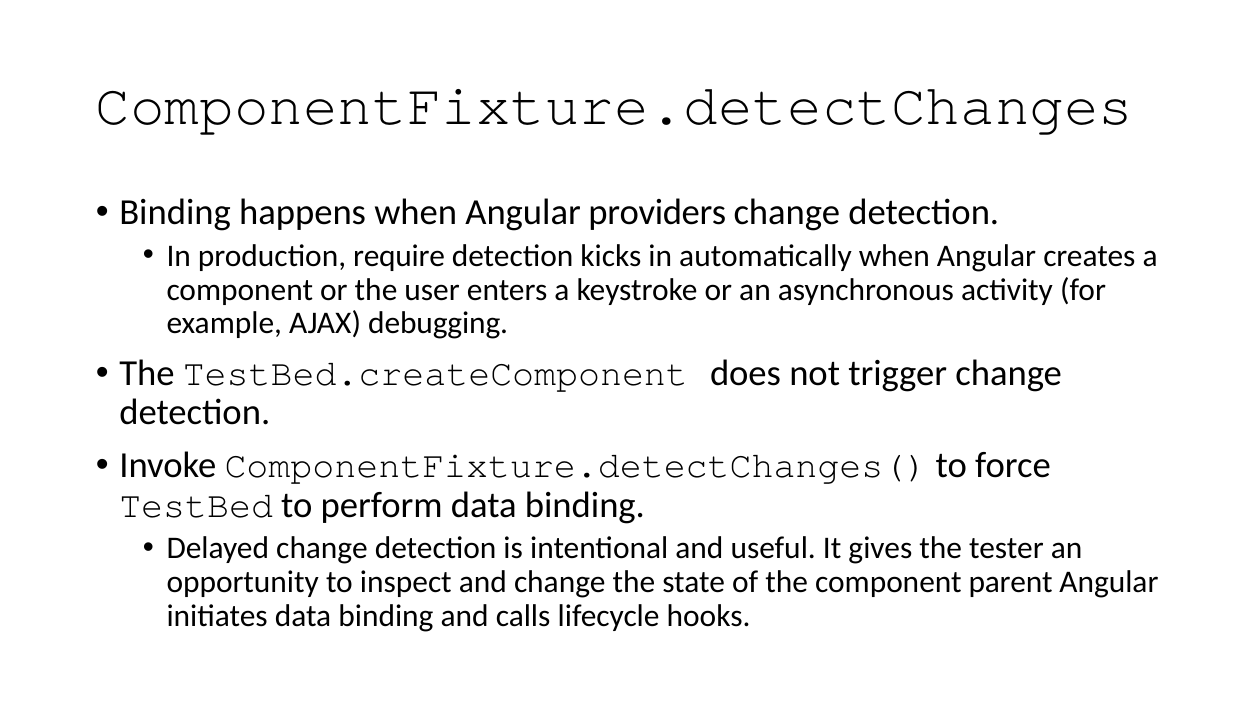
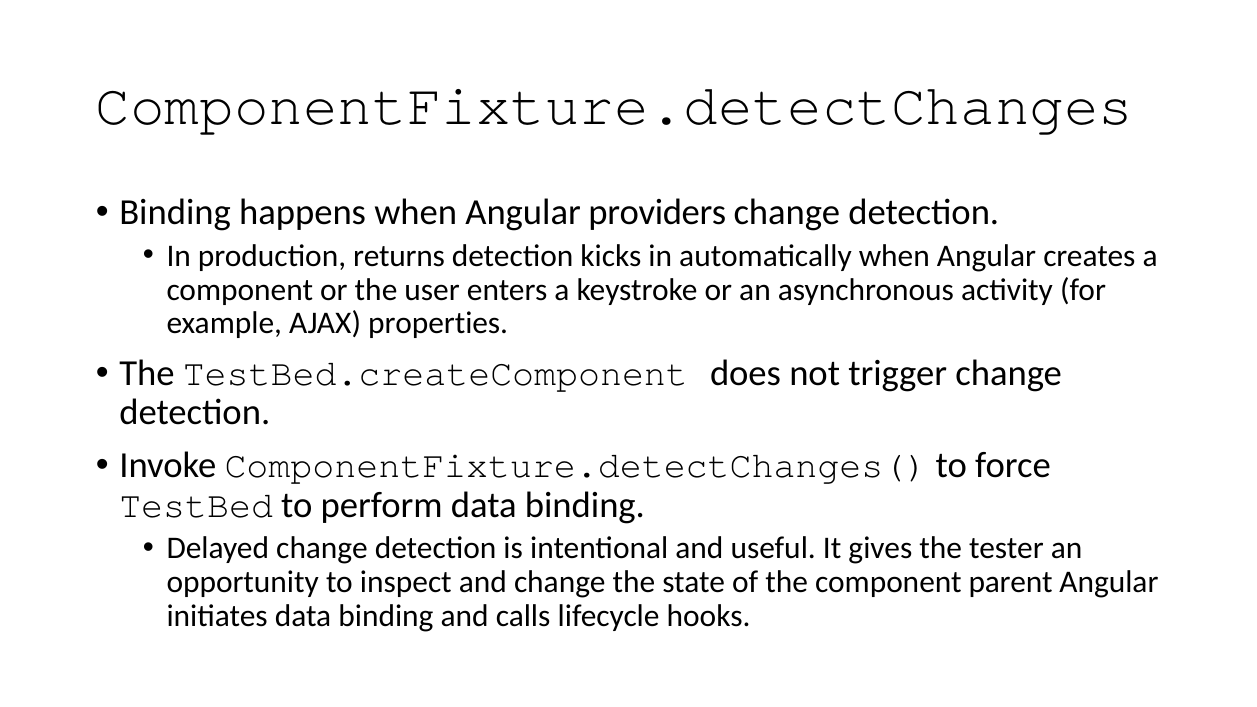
require: require -> returns
debugging: debugging -> properties
